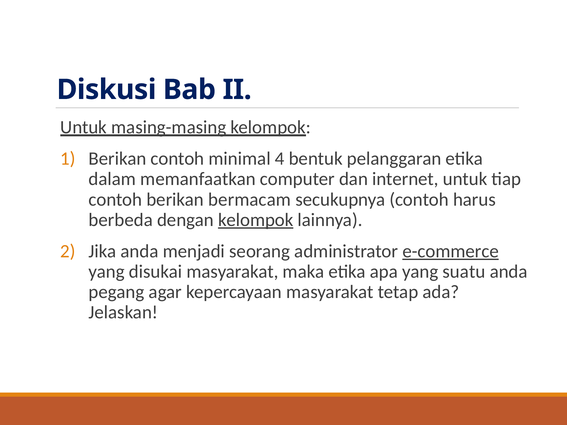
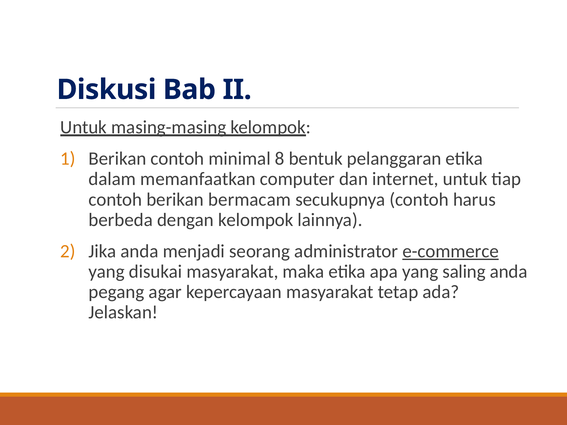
4: 4 -> 8
kelompok at (256, 220) underline: present -> none
suatu: suatu -> saling
